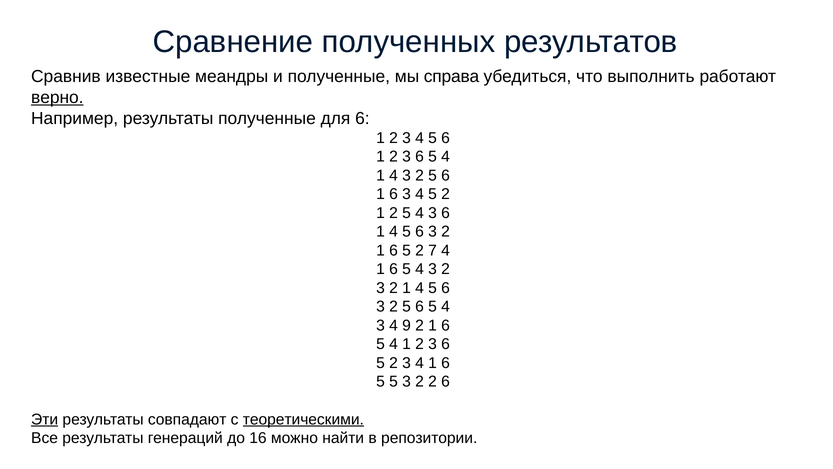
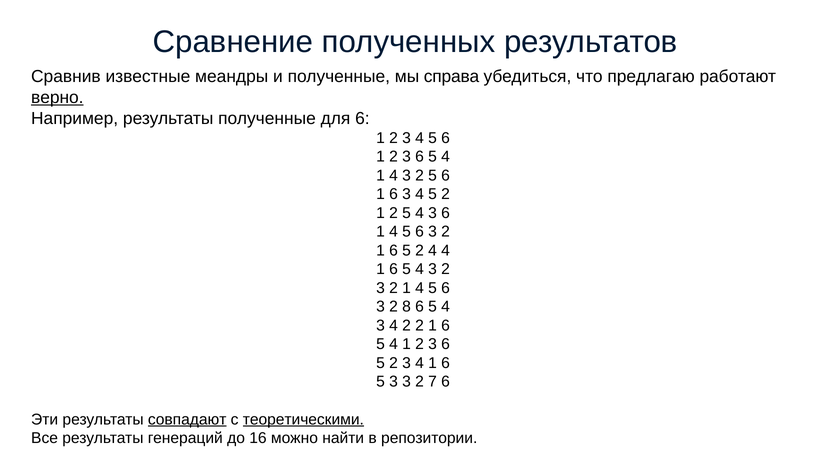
выполнить: выполнить -> предлагаю
2 7: 7 -> 4
5 at (407, 307): 5 -> 8
4 9: 9 -> 2
5 5: 5 -> 3
2 2: 2 -> 7
Эти underline: present -> none
совпадают underline: none -> present
